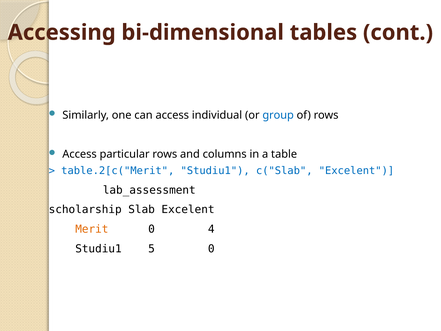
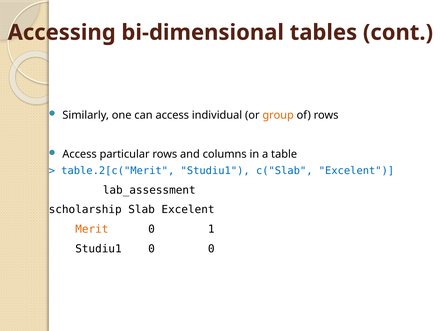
group colour: blue -> orange
4: 4 -> 1
Studiu1 5: 5 -> 0
